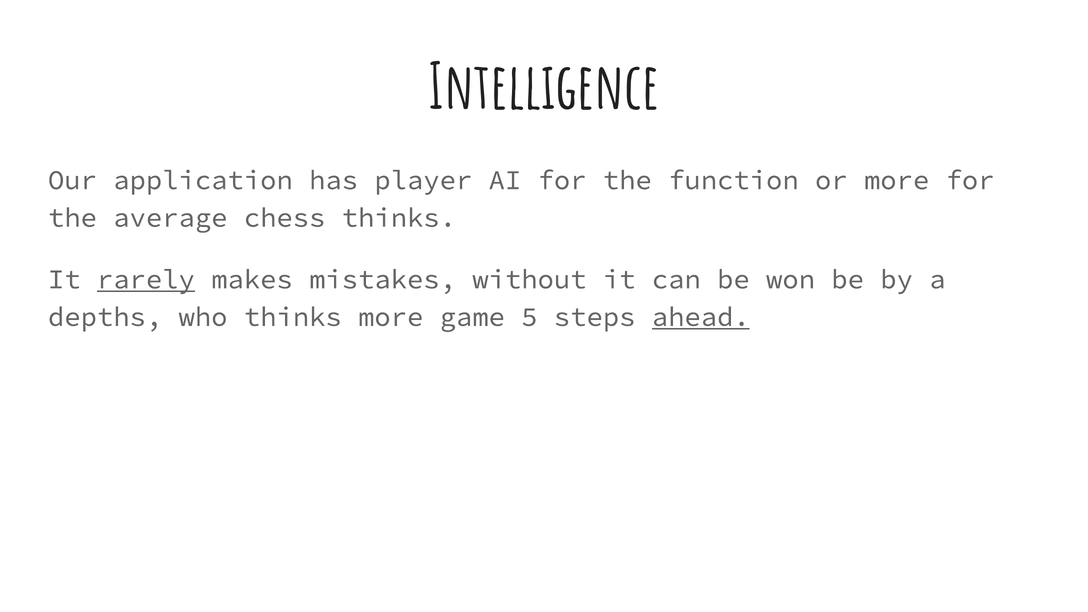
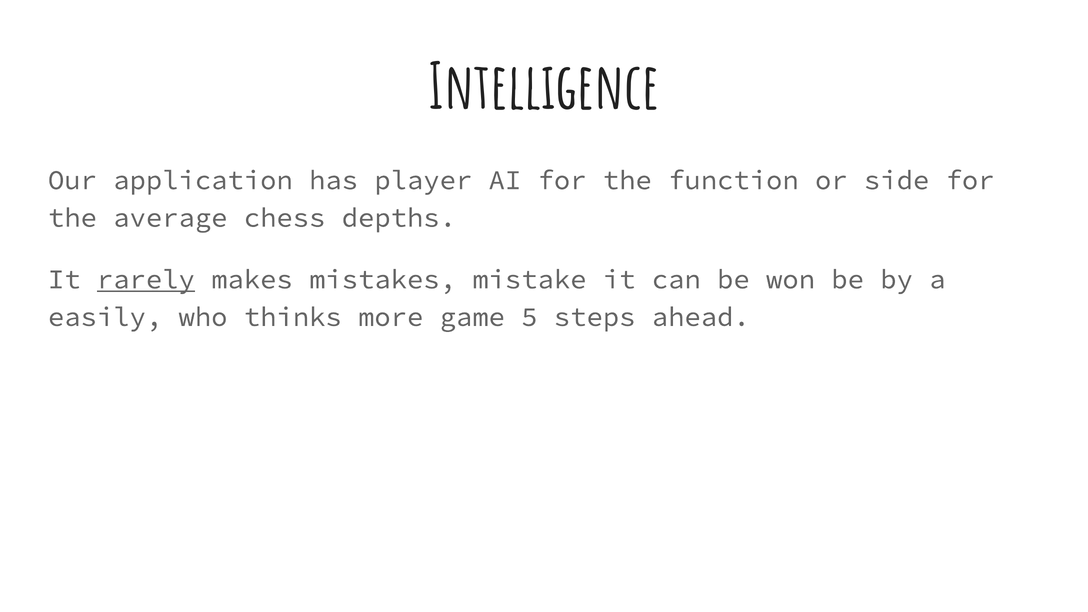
or more: more -> side
chess thinks: thinks -> depths
without: without -> mistake
depths: depths -> easily
ahead underline: present -> none
